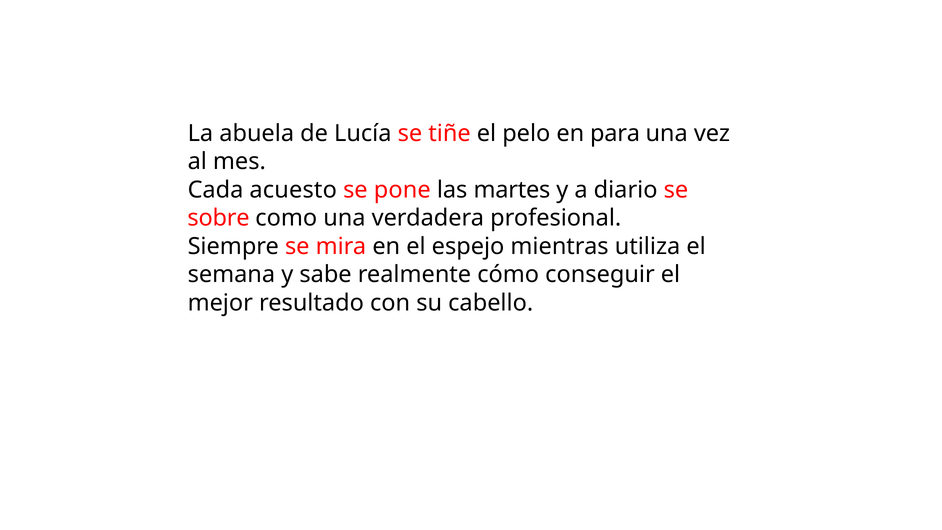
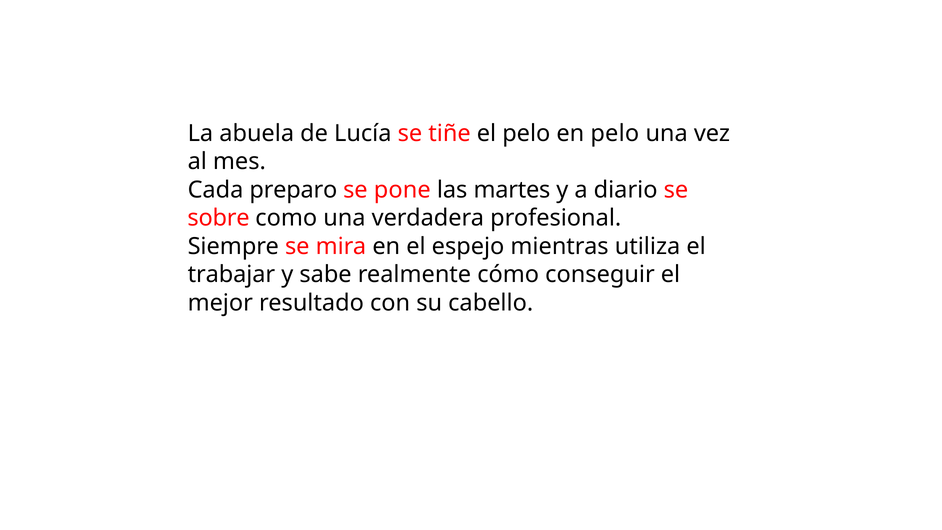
en para: para -> pelo
acuesto: acuesto -> preparo
semana: semana -> trabajar
